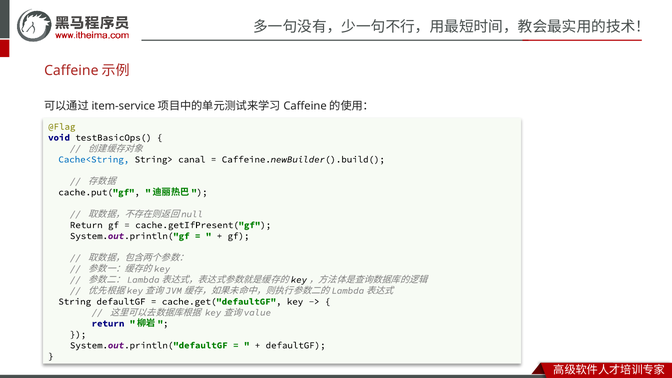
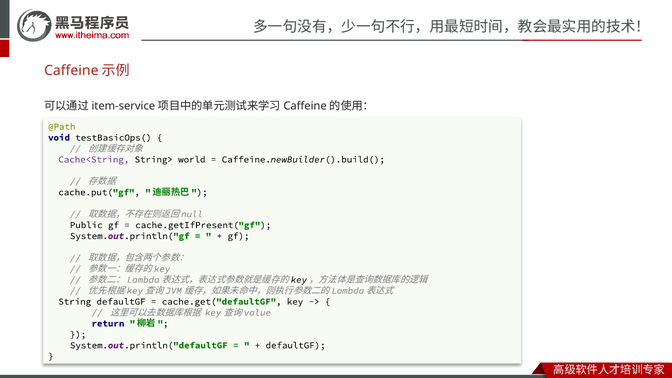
@Flag: @Flag -> @Path
Cache<String colour: blue -> purple
canal: canal -> world
Return at (86, 225): Return -> Public
